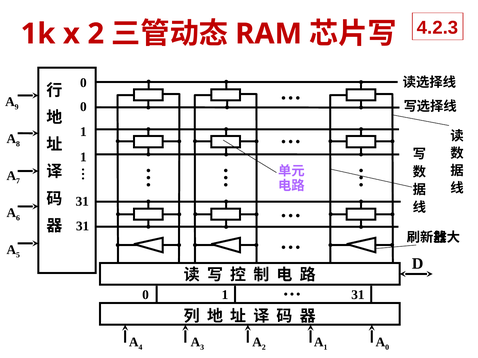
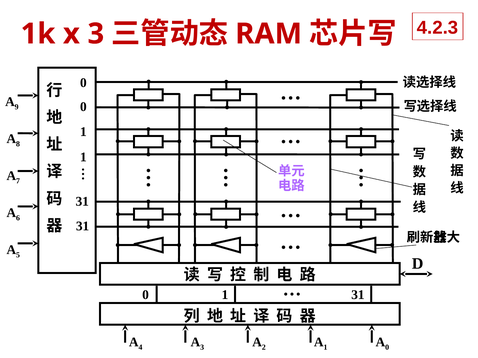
x 2: 2 -> 3
